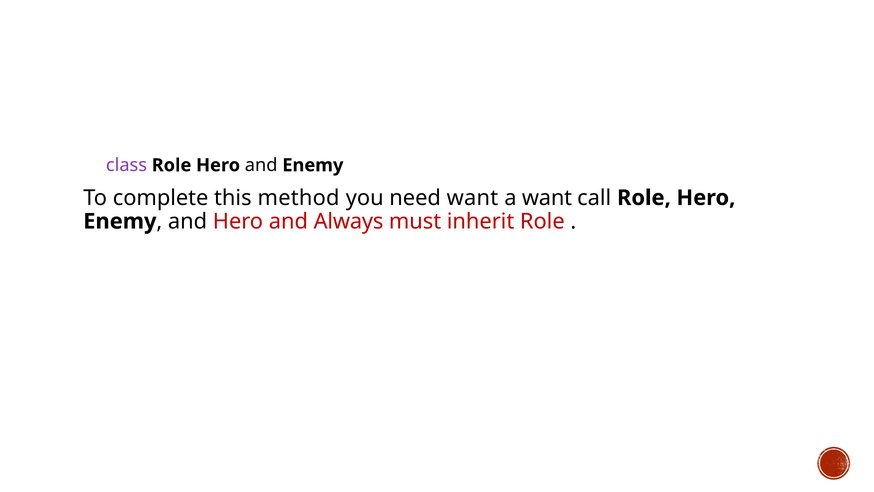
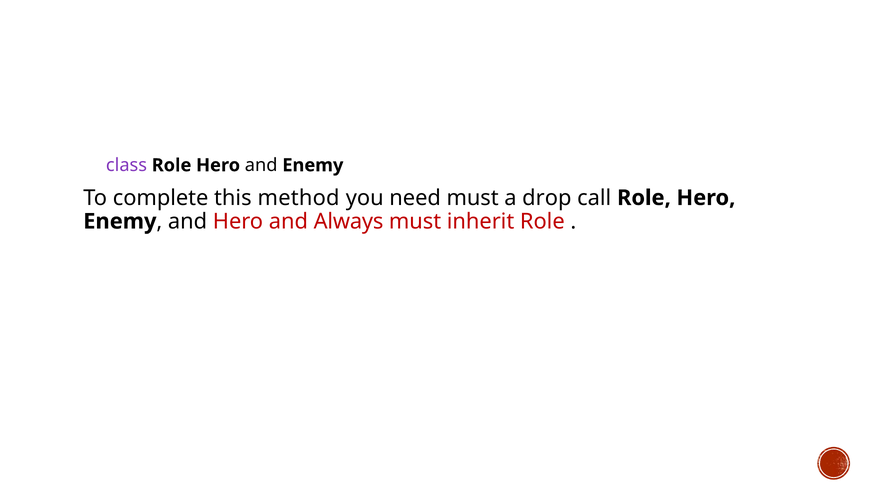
need want: want -> must
a want: want -> drop
